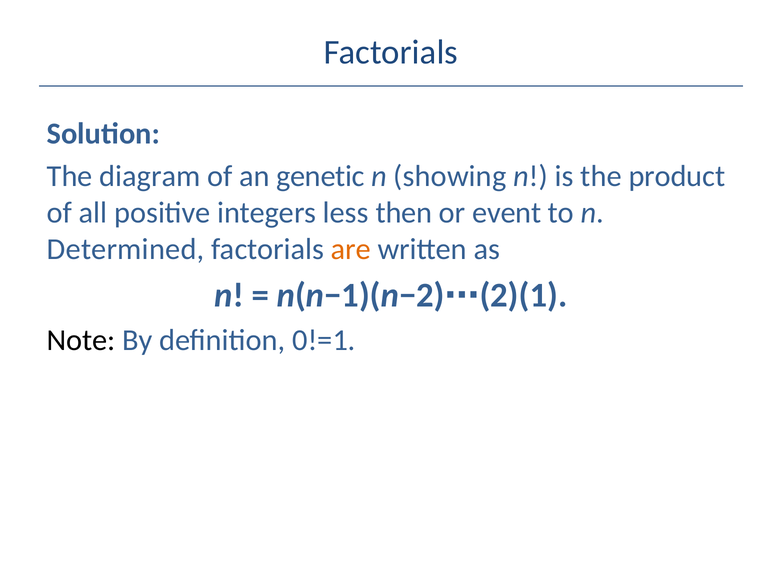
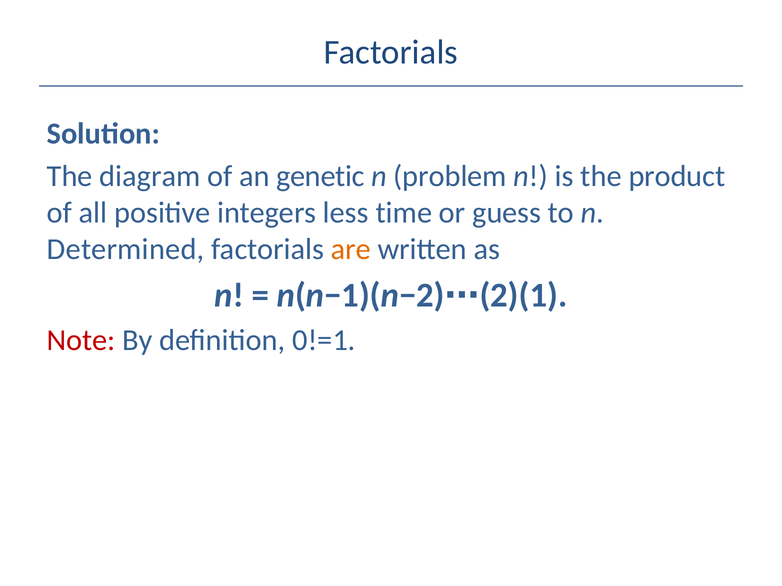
showing: showing -> problem
then: then -> time
event: event -> guess
Note colour: black -> red
